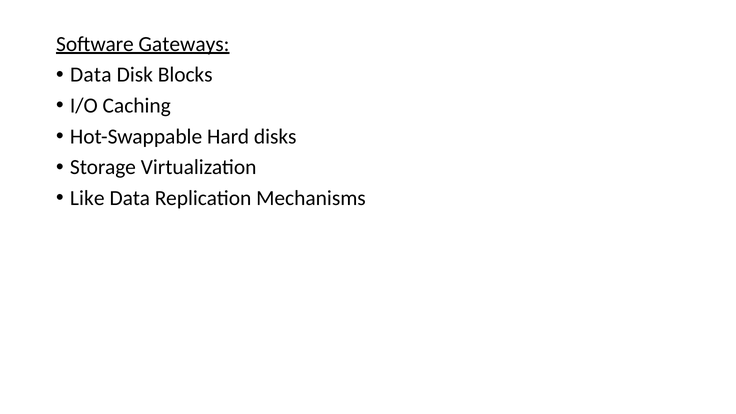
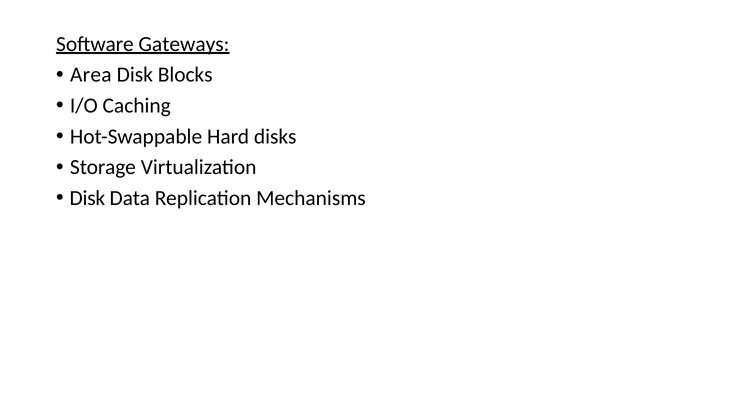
Data at (91, 75): Data -> Area
Like at (87, 198): Like -> Disk
